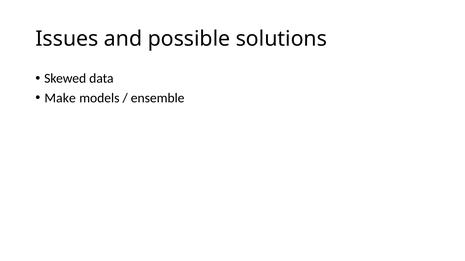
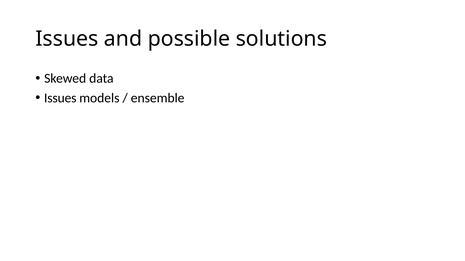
Make at (60, 98): Make -> Issues
